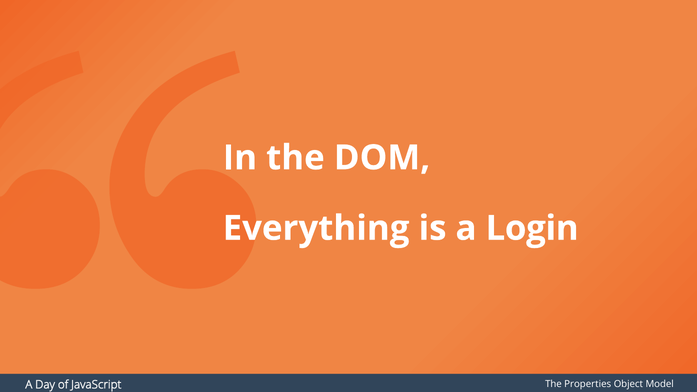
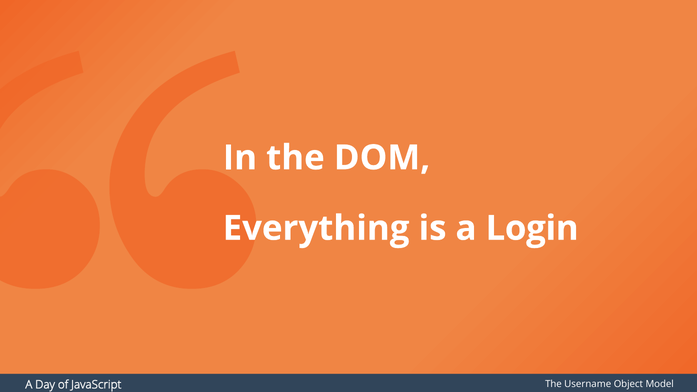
Properties: Properties -> Username
